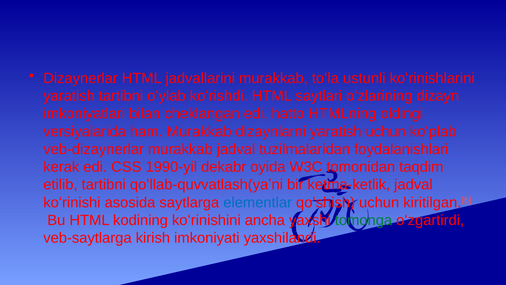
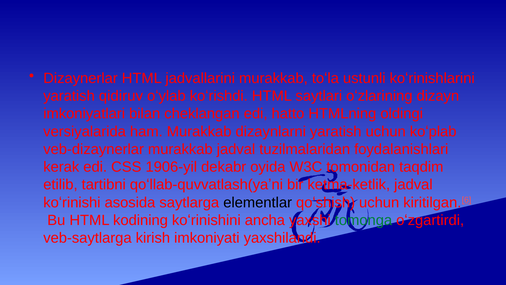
yaratish tartibni: tartibni -> qidiruv
1990-yil: 1990-yil -> 1906-yil
elementlar colour: blue -> black
